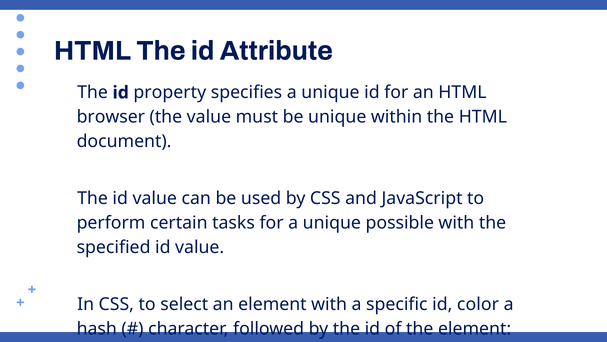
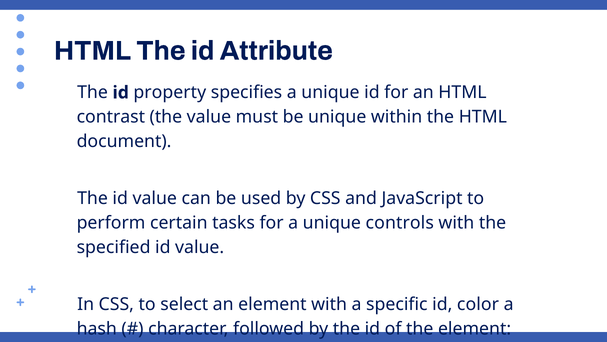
browser: browser -> contrast
possible: possible -> controls
